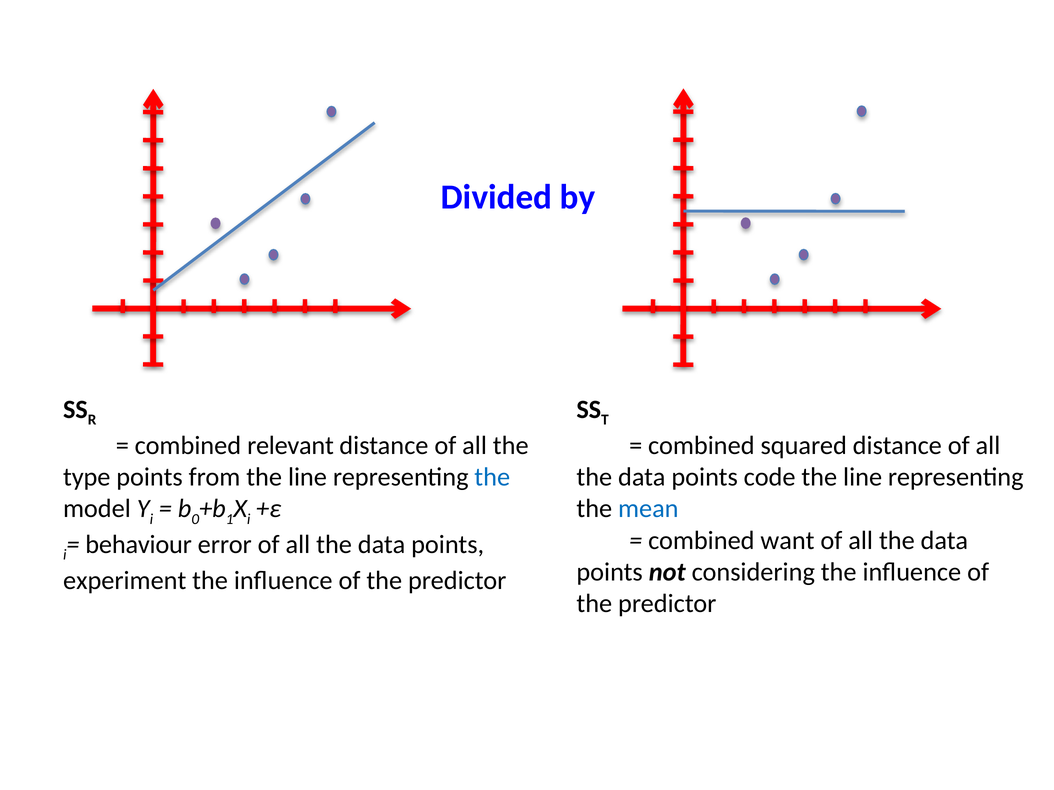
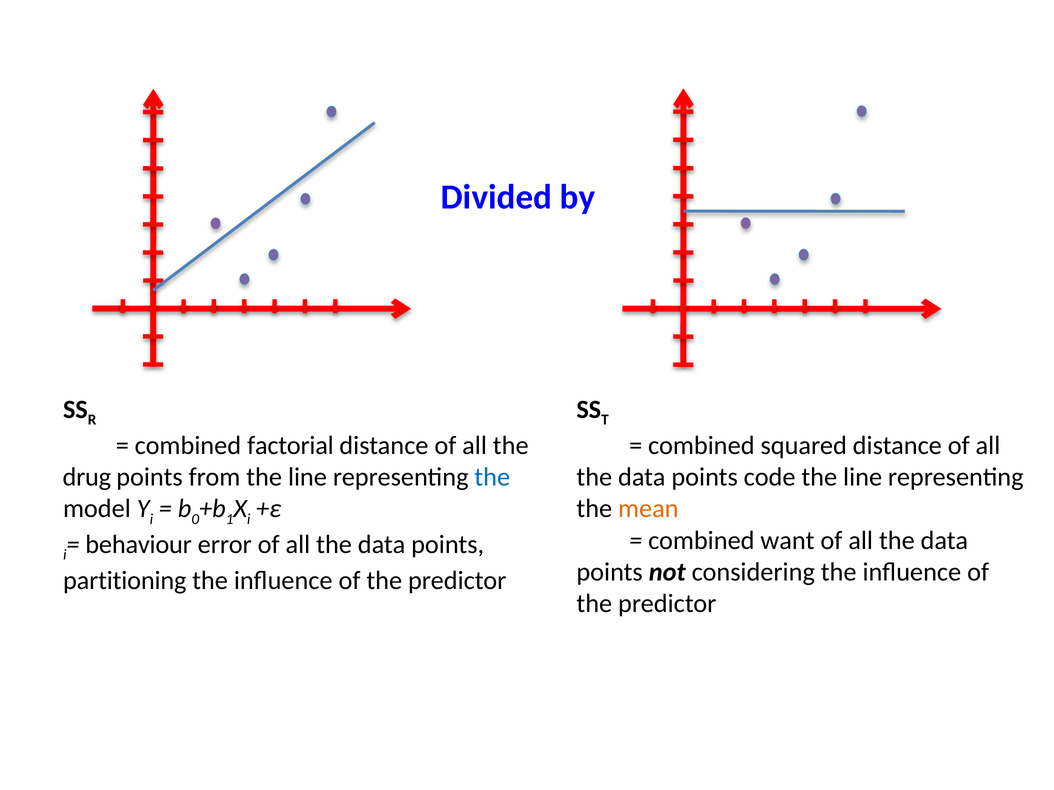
relevant: relevant -> factorial
type: type -> drug
mean colour: blue -> orange
experiment: experiment -> partitioning
